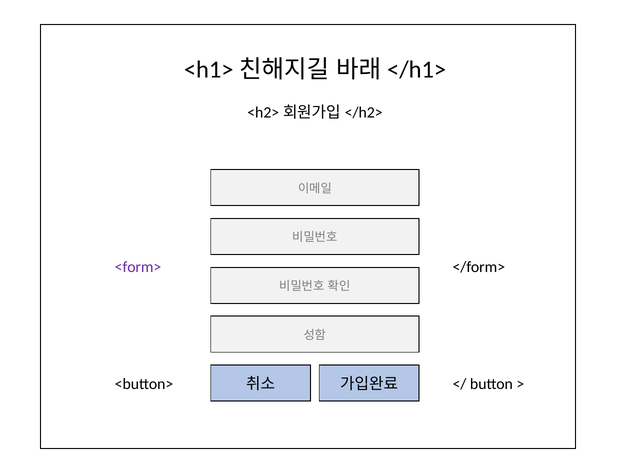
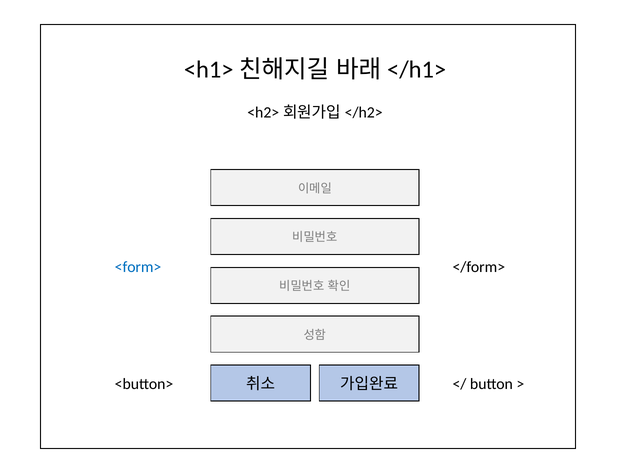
<form> colour: purple -> blue
